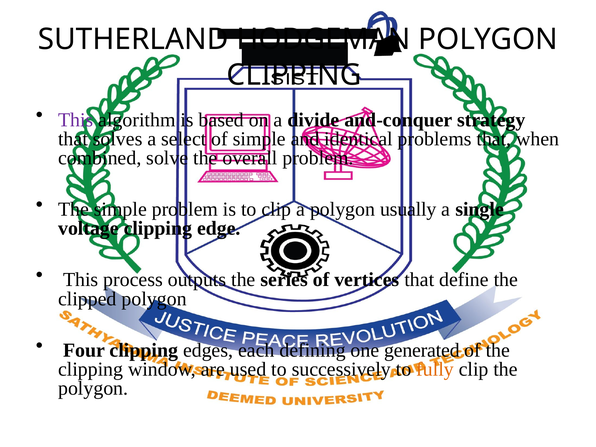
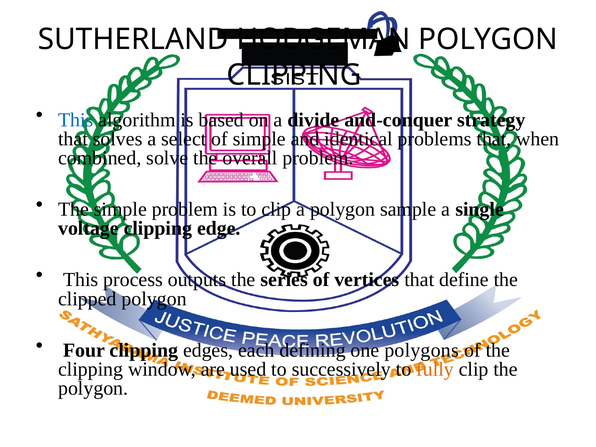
This at (76, 120) colour: purple -> blue
usually: usually -> sample
generated: generated -> polygons
